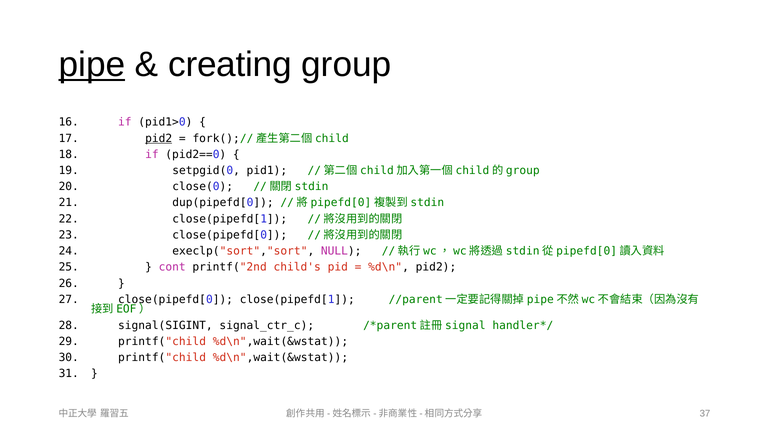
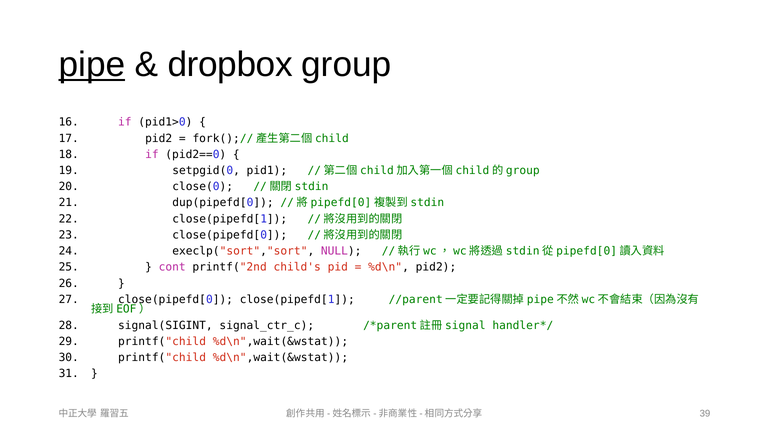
creating: creating -> dropbox
pid2 at (159, 138) underline: present -> none
37: 37 -> 39
